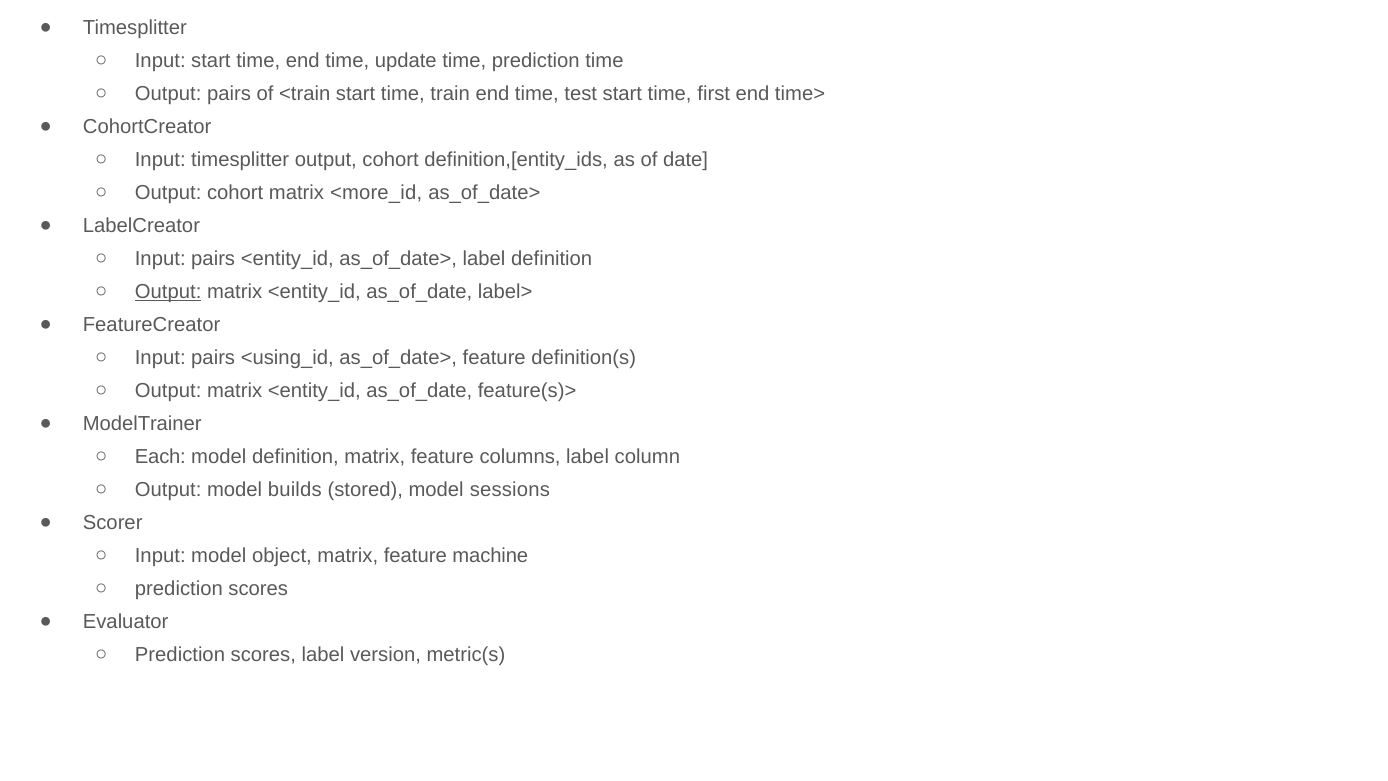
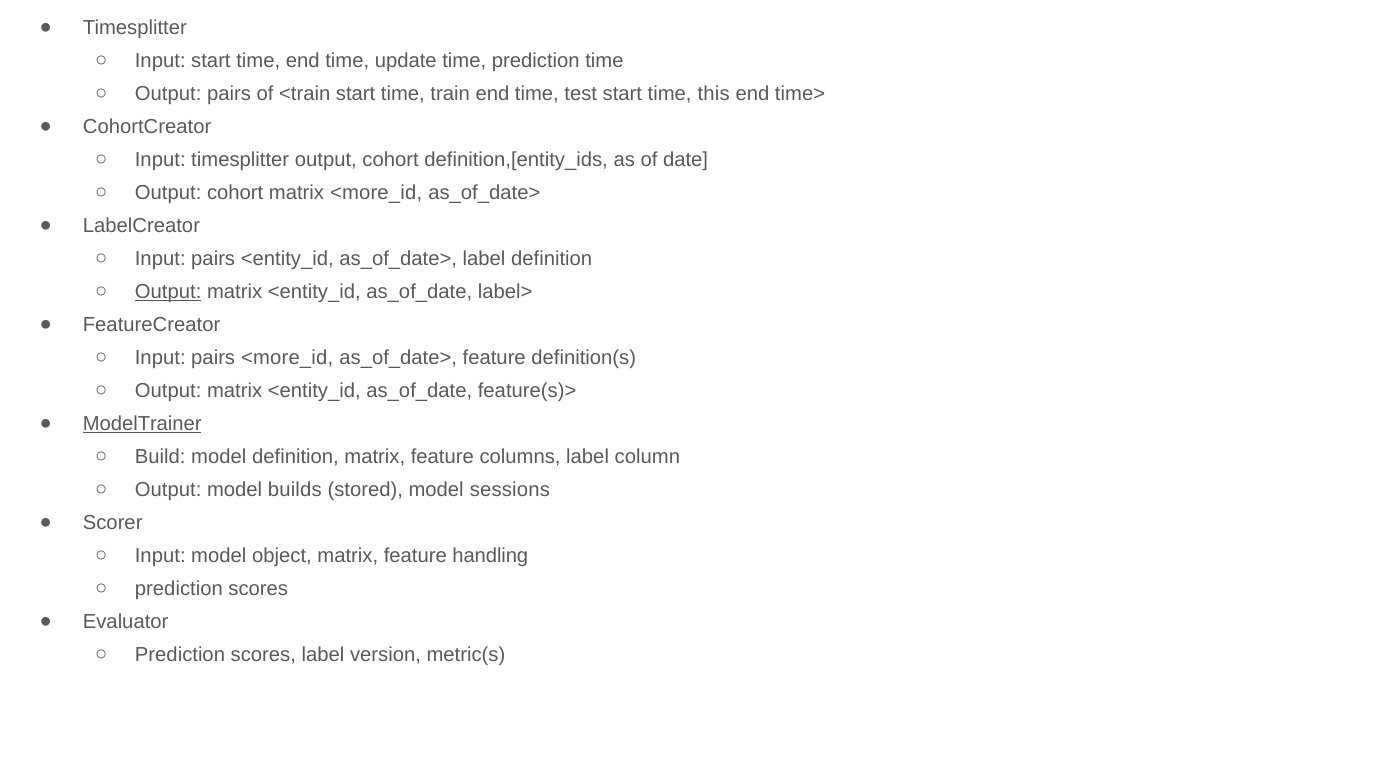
first: first -> this
pairs <using_id: <using_id -> <more_id
ModelTrainer underline: none -> present
Each: Each -> Build
machine: machine -> handling
